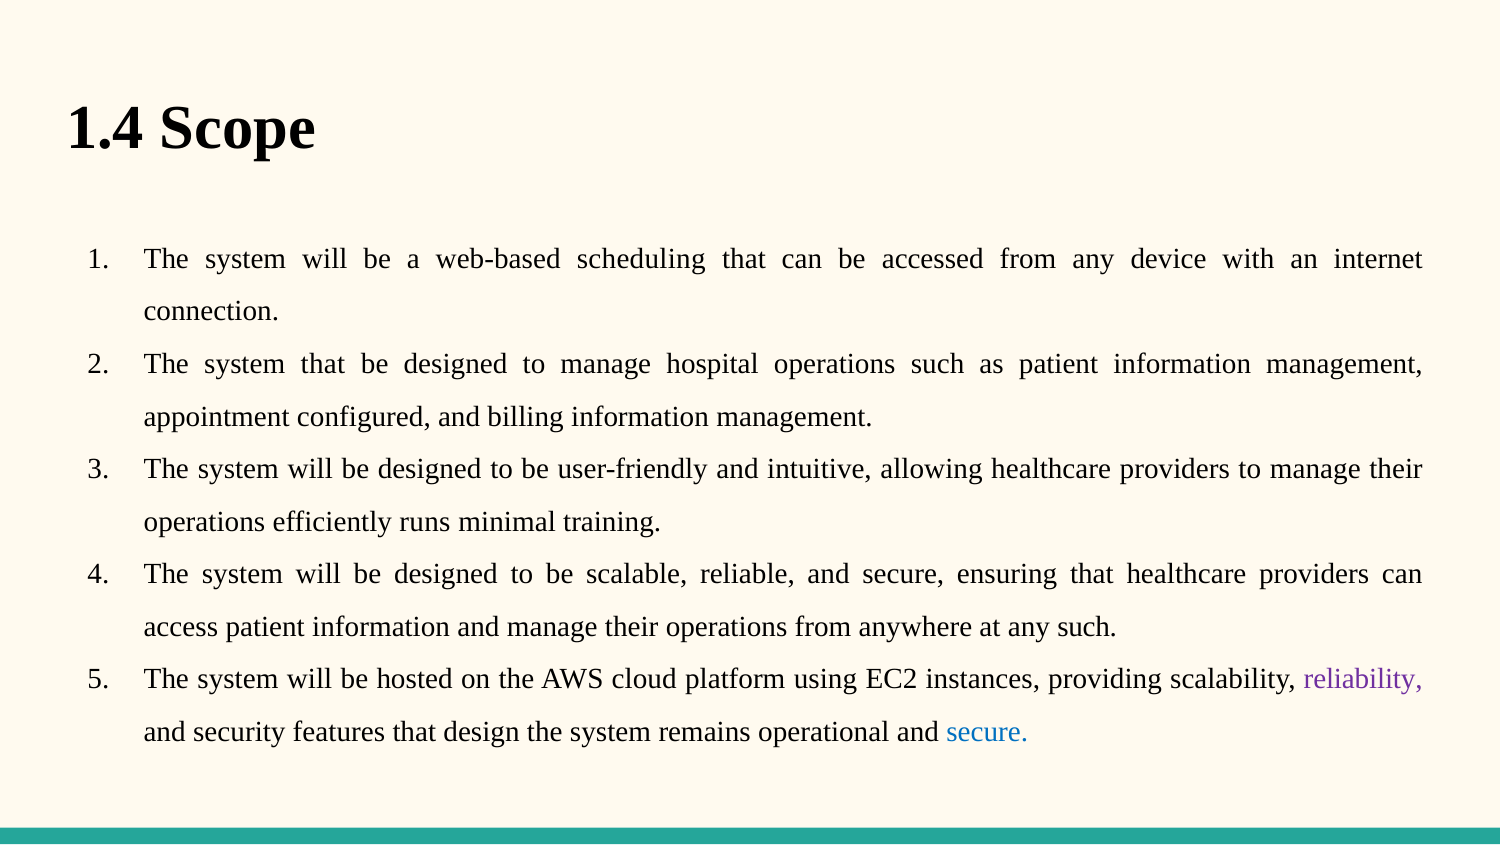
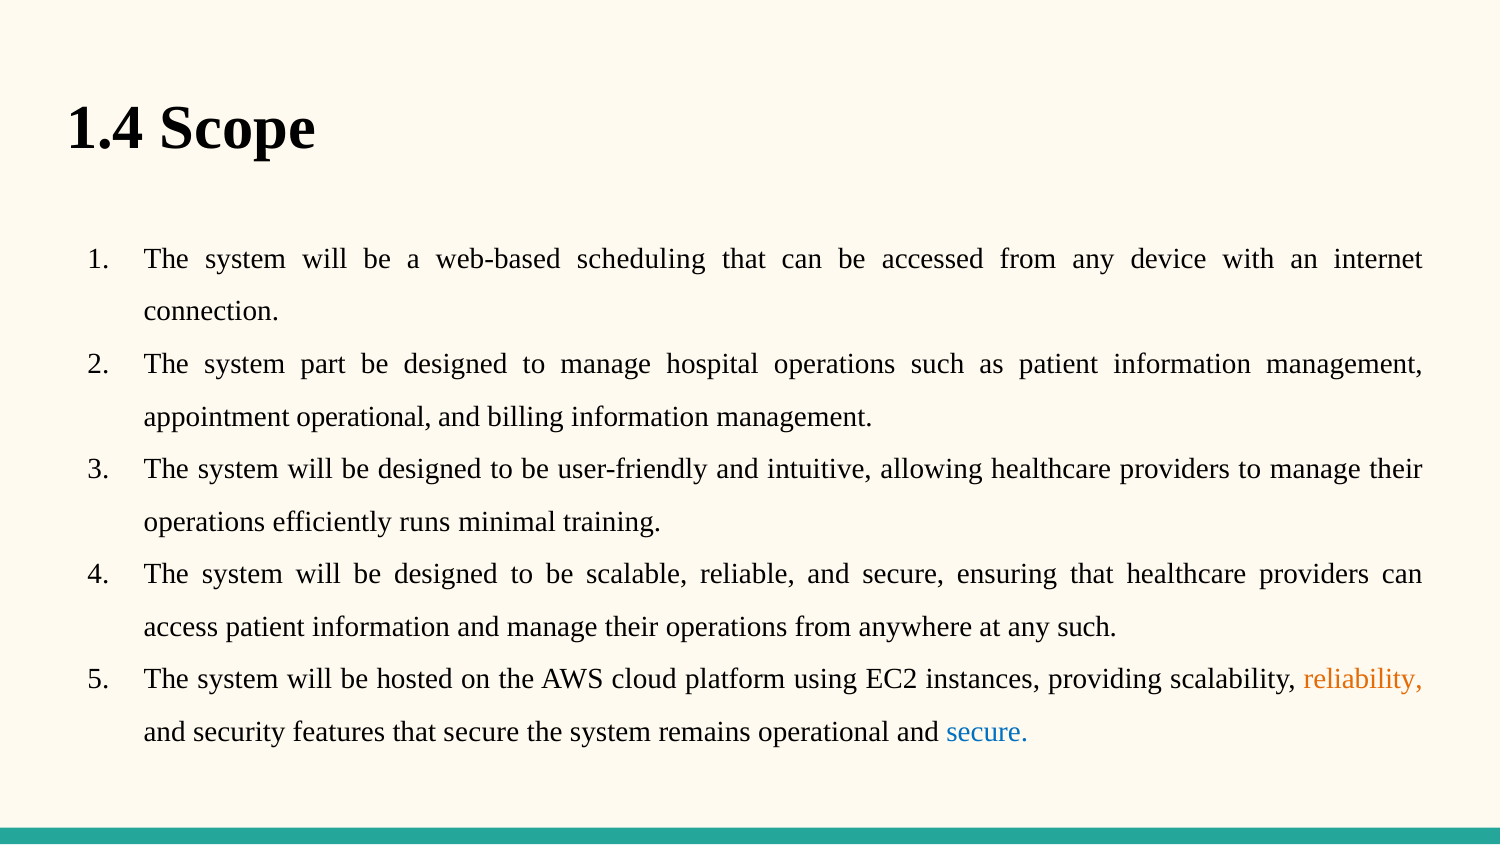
system that: that -> part
appointment configured: configured -> operational
reliability colour: purple -> orange
that design: design -> secure
